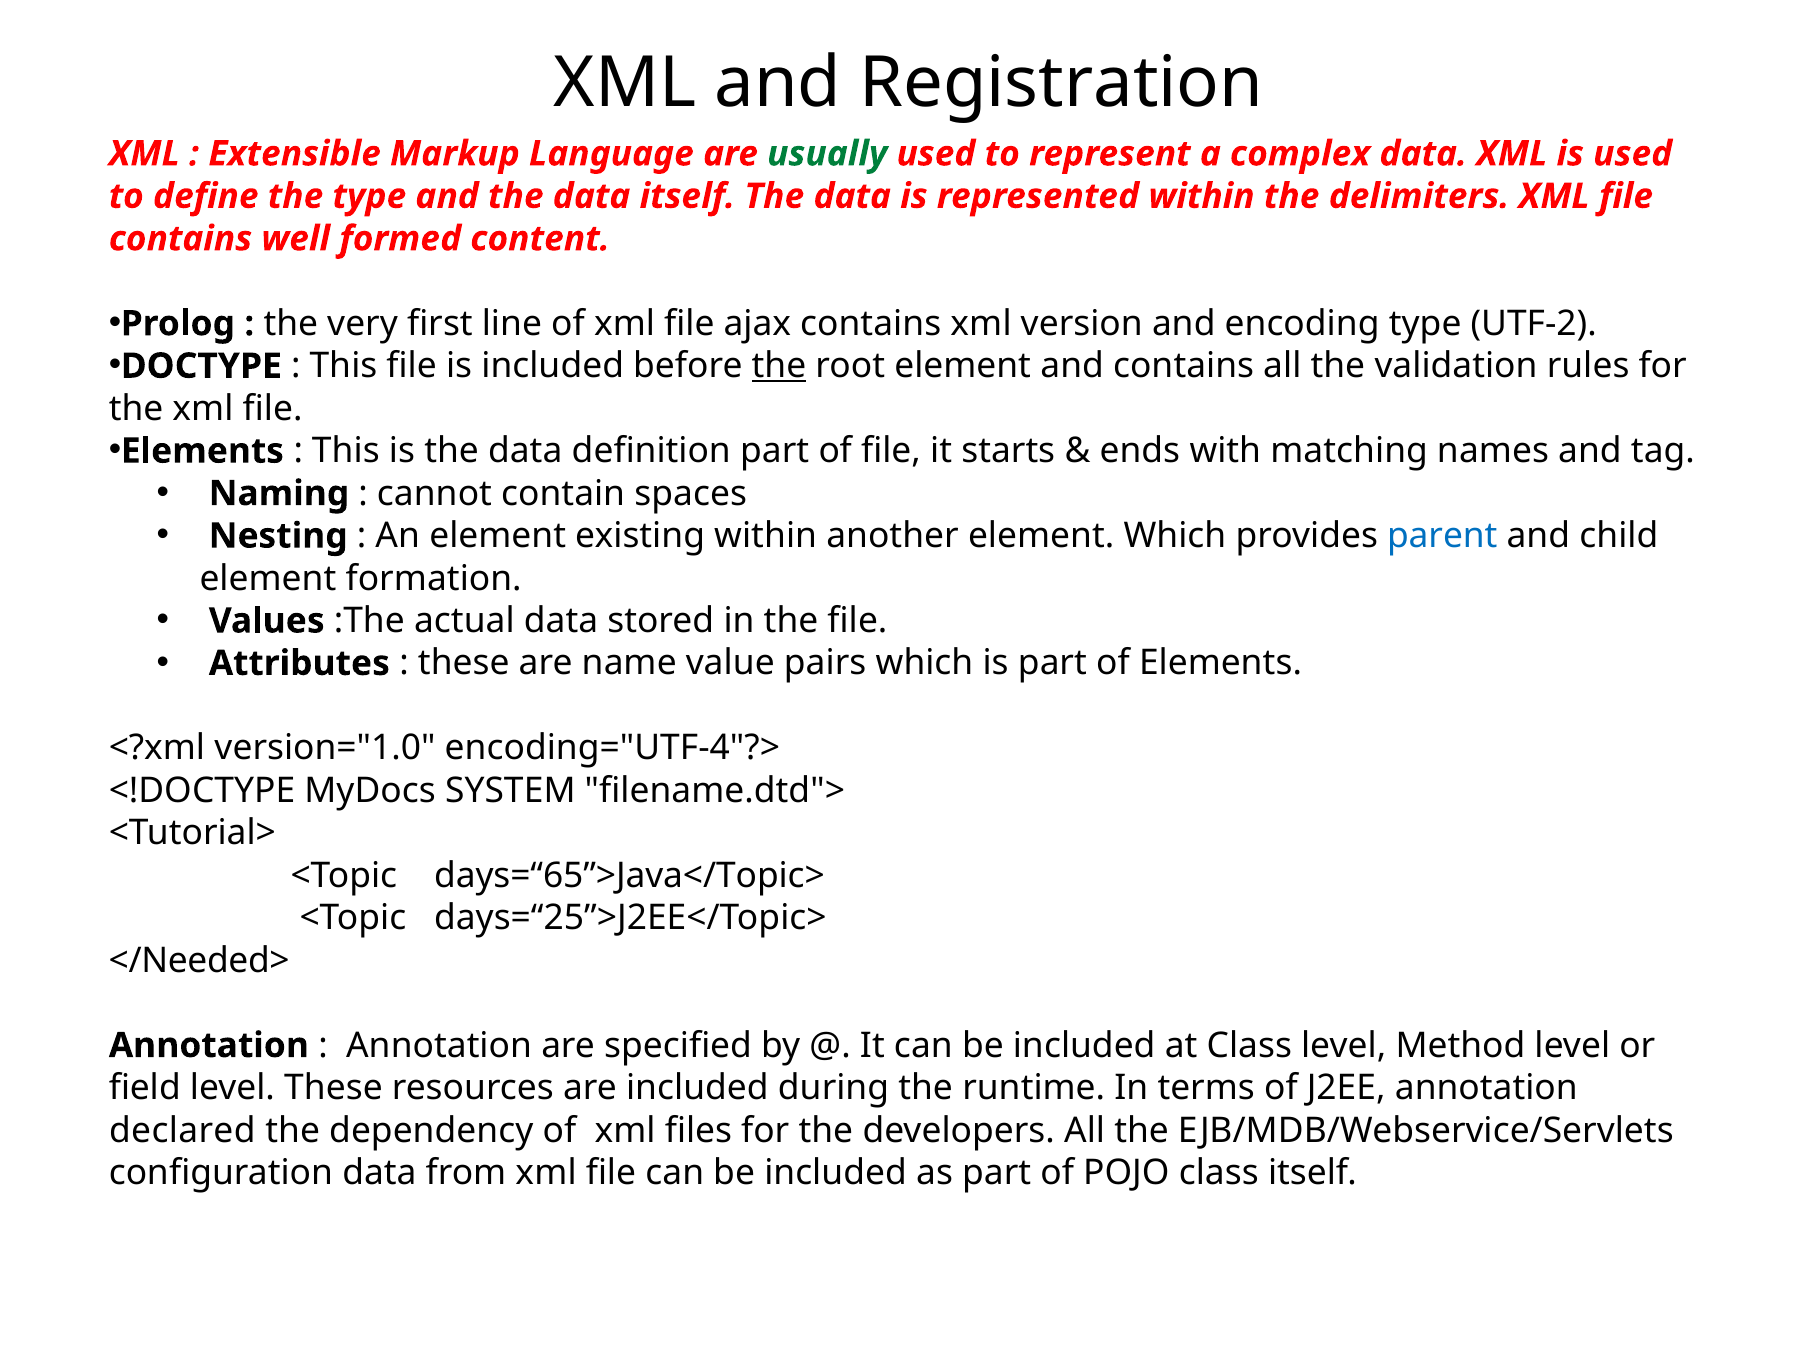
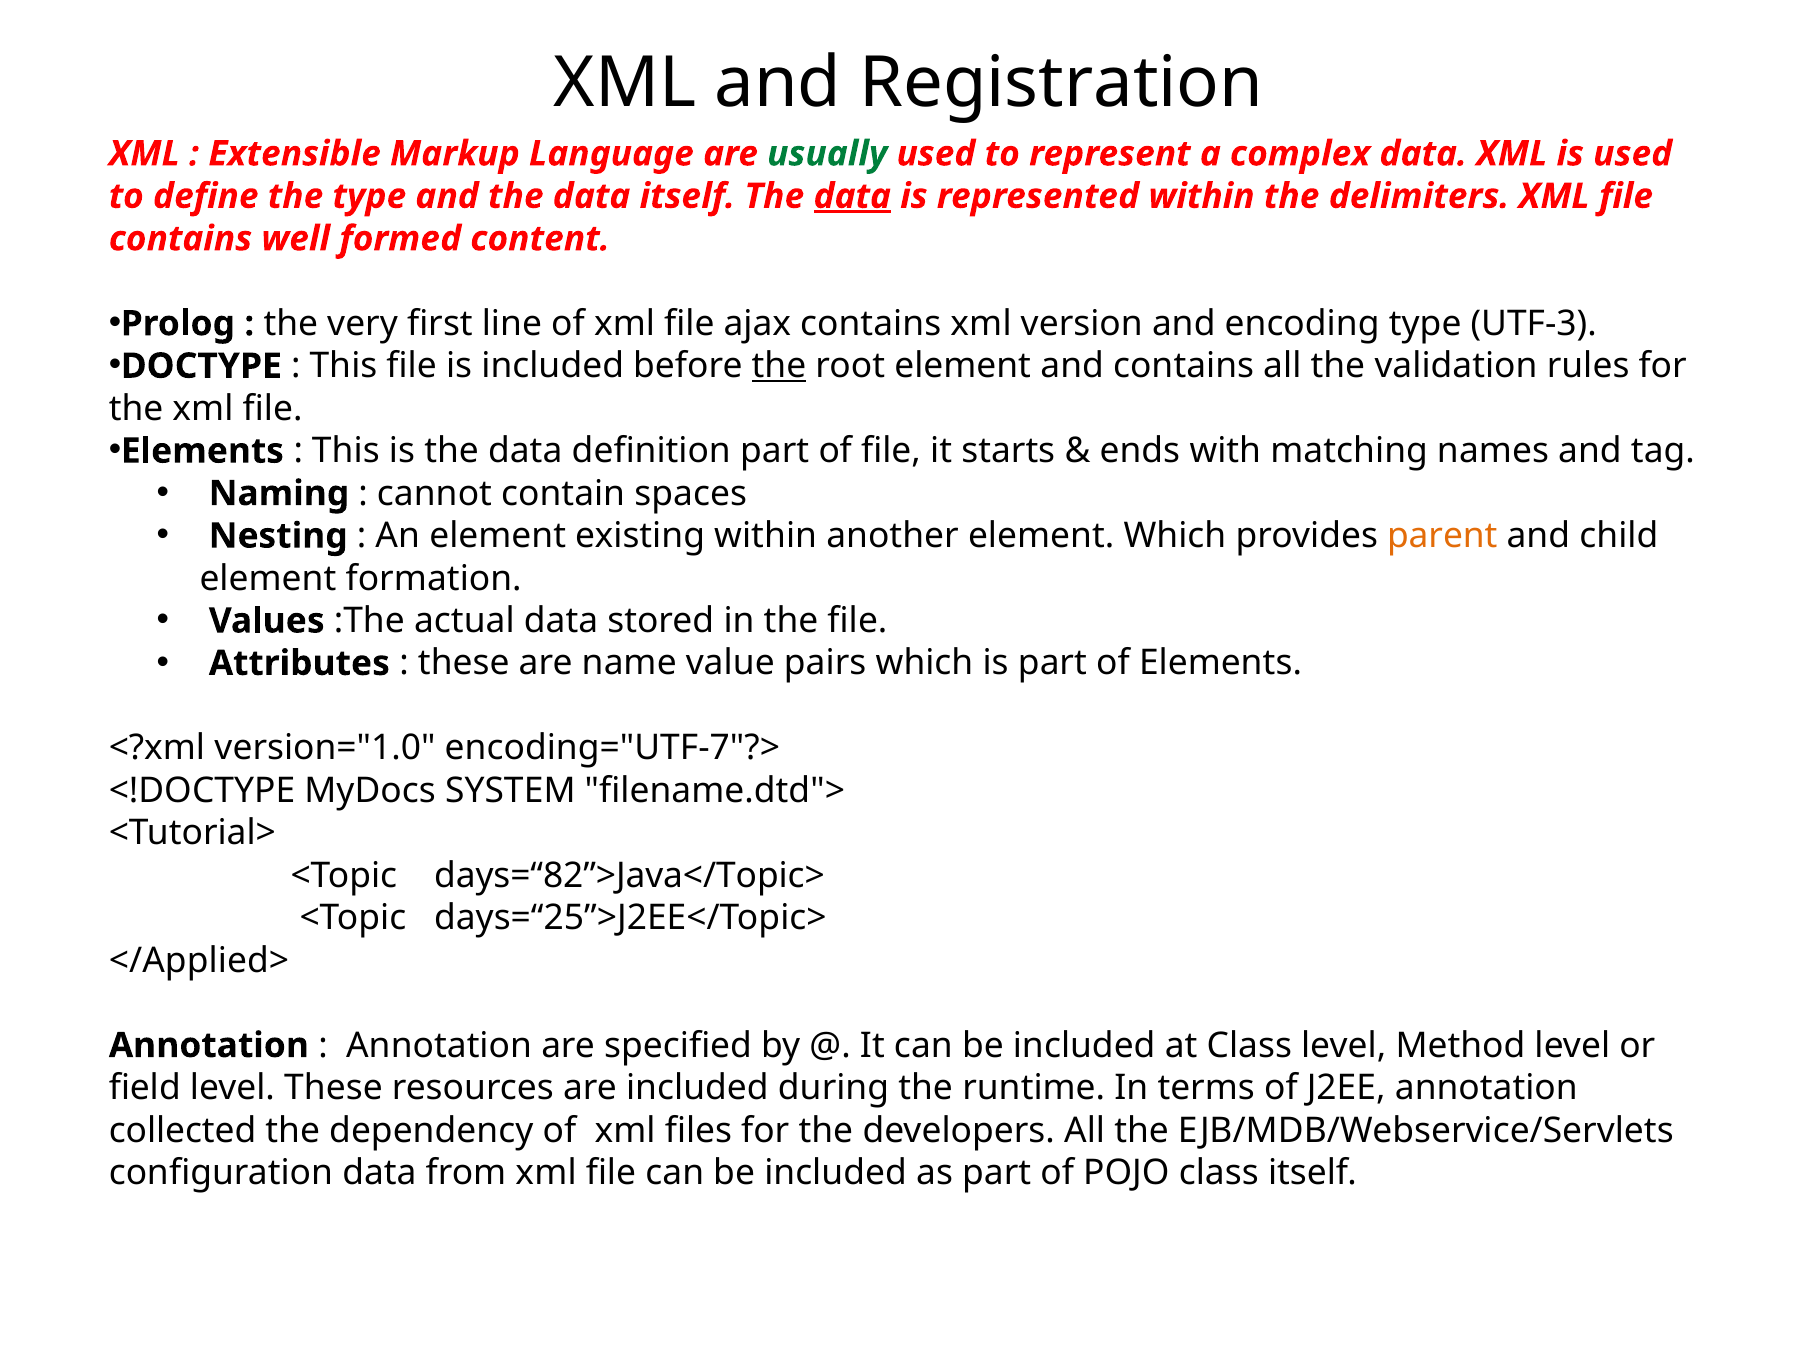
data at (852, 196) underline: none -> present
UTF-2: UTF-2 -> UTF-3
parent colour: blue -> orange
encoding="UTF-4"?>: encoding="UTF-4"?> -> encoding="UTF-7"?>
days=“65”>Java</Topic>: days=“65”>Java</Topic> -> days=“82”>Java</Topic>
</Needed>: </Needed> -> </Applied>
declared: declared -> collected
